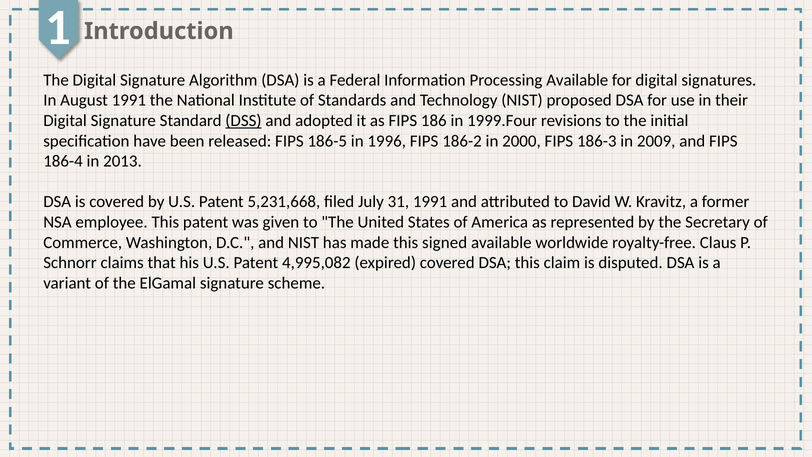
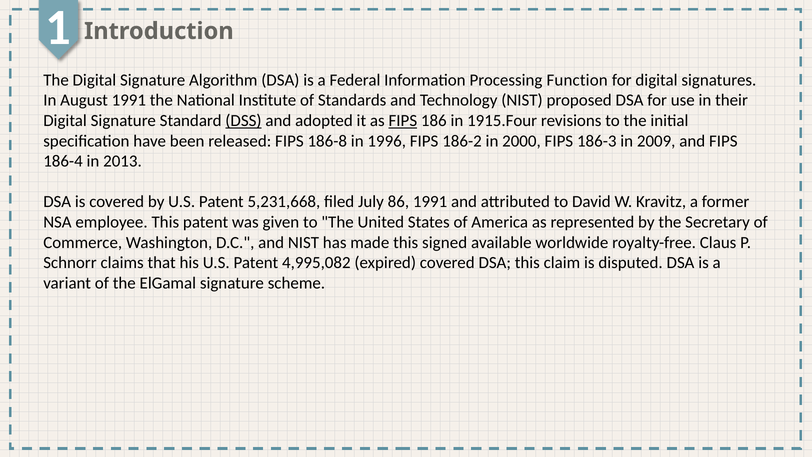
Processing Available: Available -> Function
FIPS at (403, 121) underline: none -> present
1999.Four: 1999.Four -> 1915.Four
186-5: 186-5 -> 186-8
31: 31 -> 86
